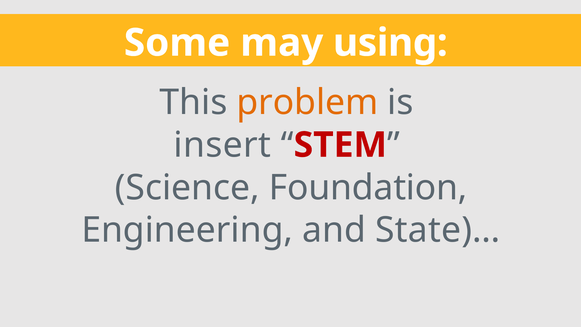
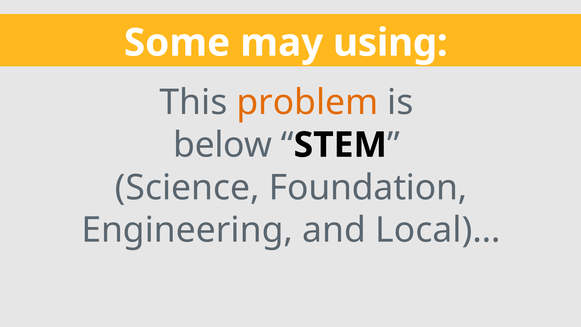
insert: insert -> below
STEM colour: red -> black
State)…: State)… -> Local)…
